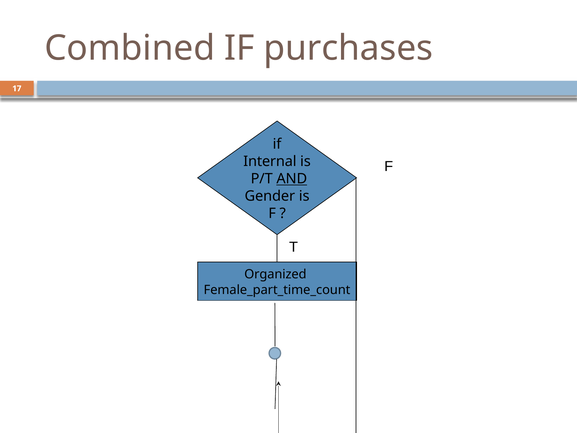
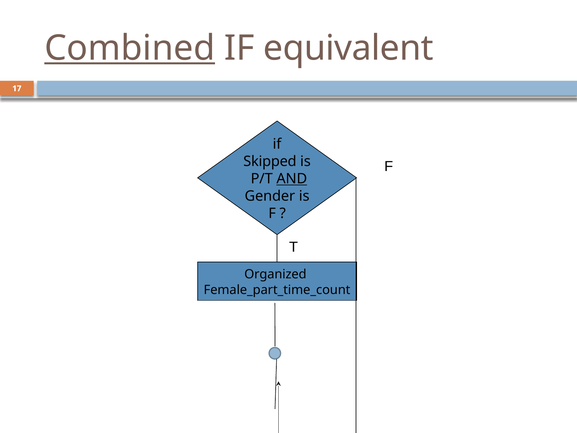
Combined underline: none -> present
purchases: purchases -> equivalent
Internal: Internal -> Skipped
